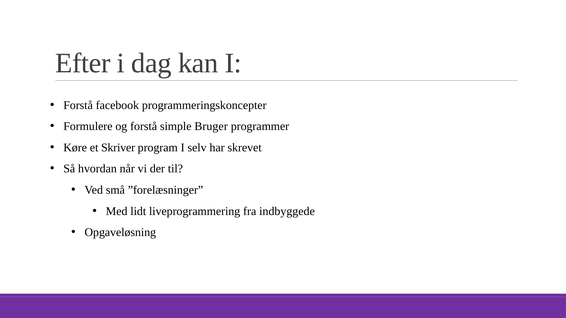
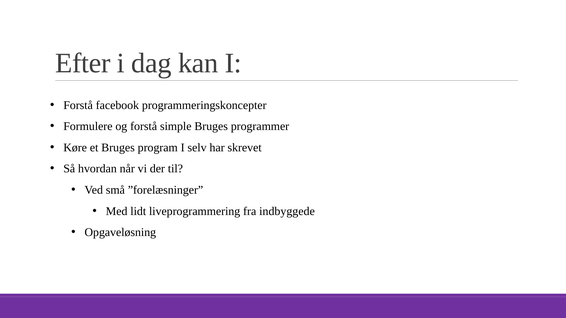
simple Bruger: Bruger -> Bruges
et Skriver: Skriver -> Bruges
